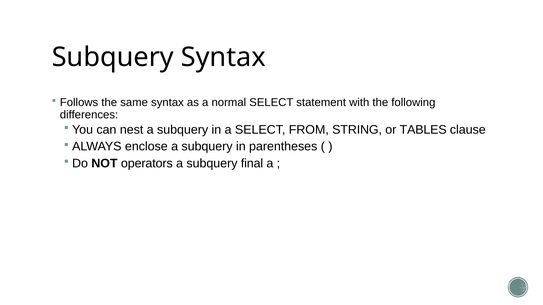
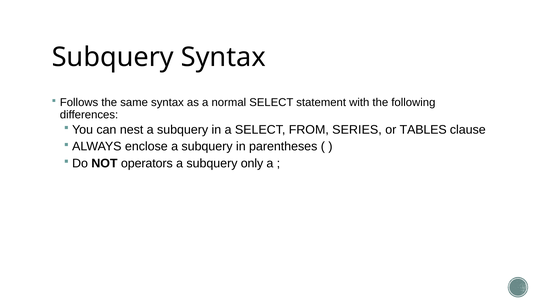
STRING: STRING -> SERIES
final: final -> only
